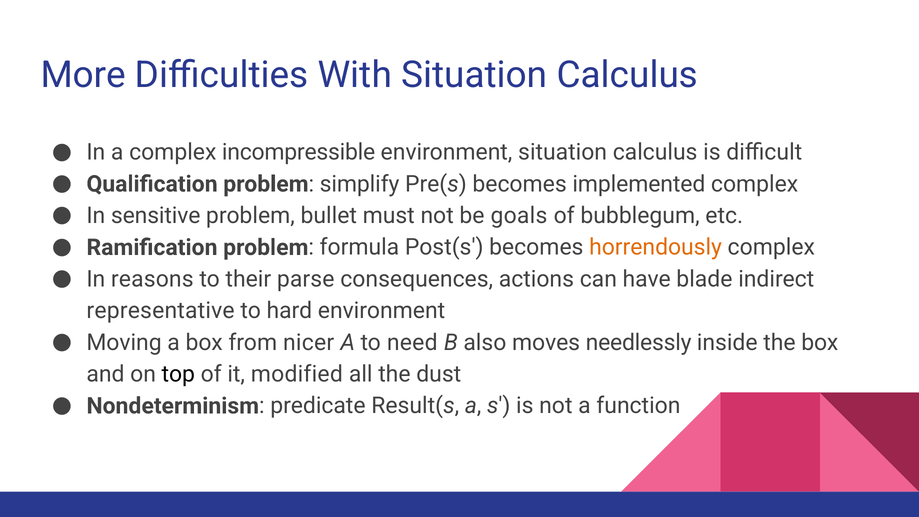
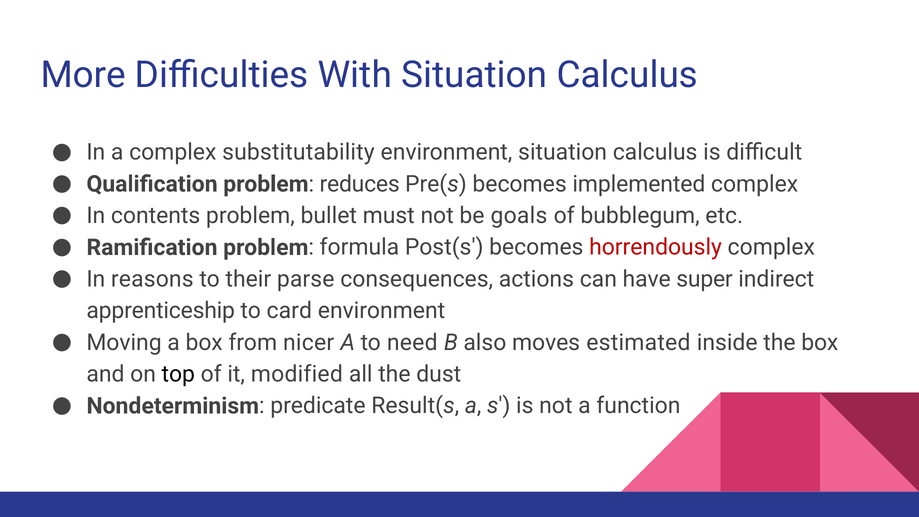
incompressible: incompressible -> substitutability
simplify: simplify -> reduces
sensitive: sensitive -> contents
horrendously colour: orange -> red
blade: blade -> super
representative: representative -> apprenticeship
hard: hard -> card
needlessly: needlessly -> estimated
